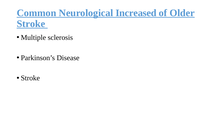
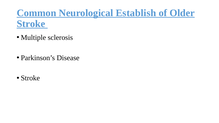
Increased: Increased -> Establish
